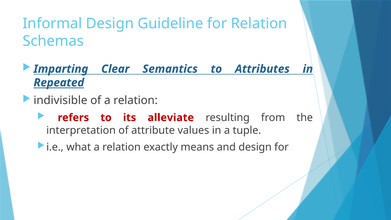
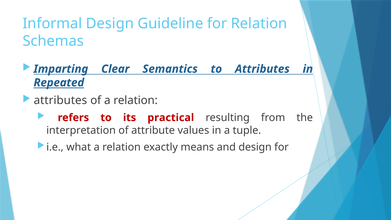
indivisible at (60, 100): indivisible -> attributes
alleviate: alleviate -> practical
